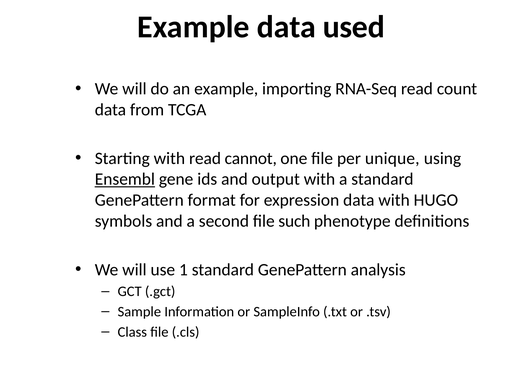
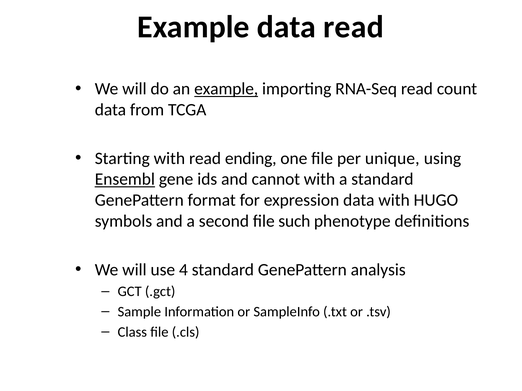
data used: used -> read
example at (226, 89) underline: none -> present
cannot: cannot -> ending
output: output -> cannot
1: 1 -> 4
